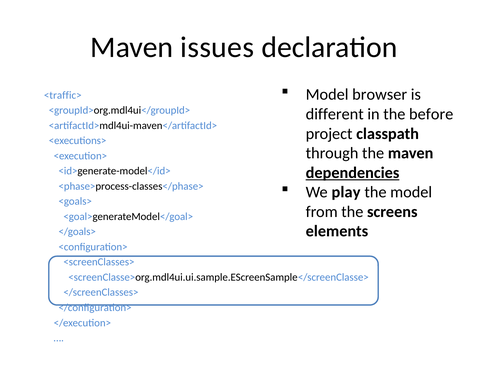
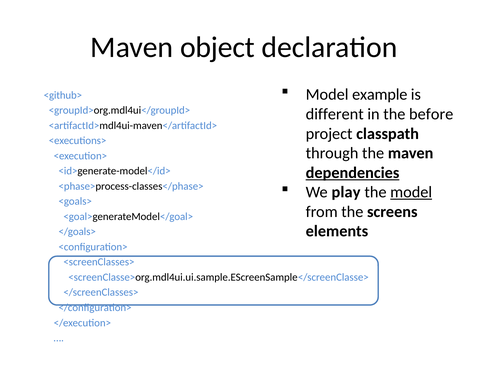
issues: issues -> object
browser: browser -> example
<traffic>: <traffic> -> <github>
model at (411, 192) underline: none -> present
